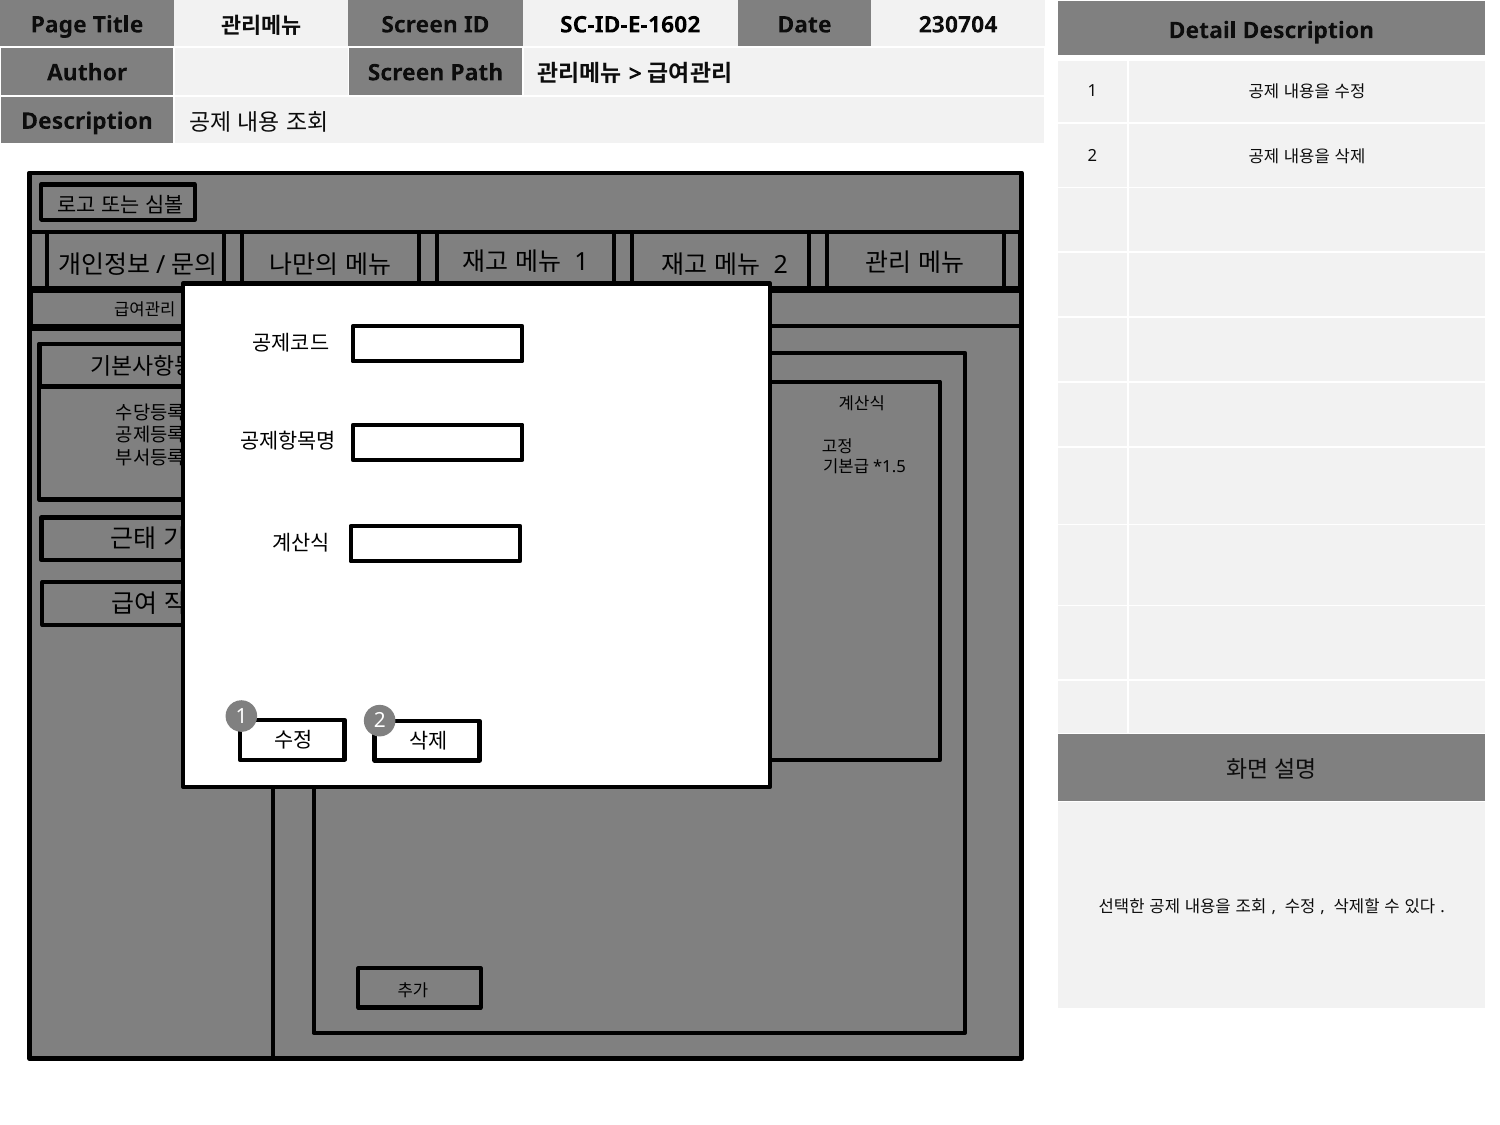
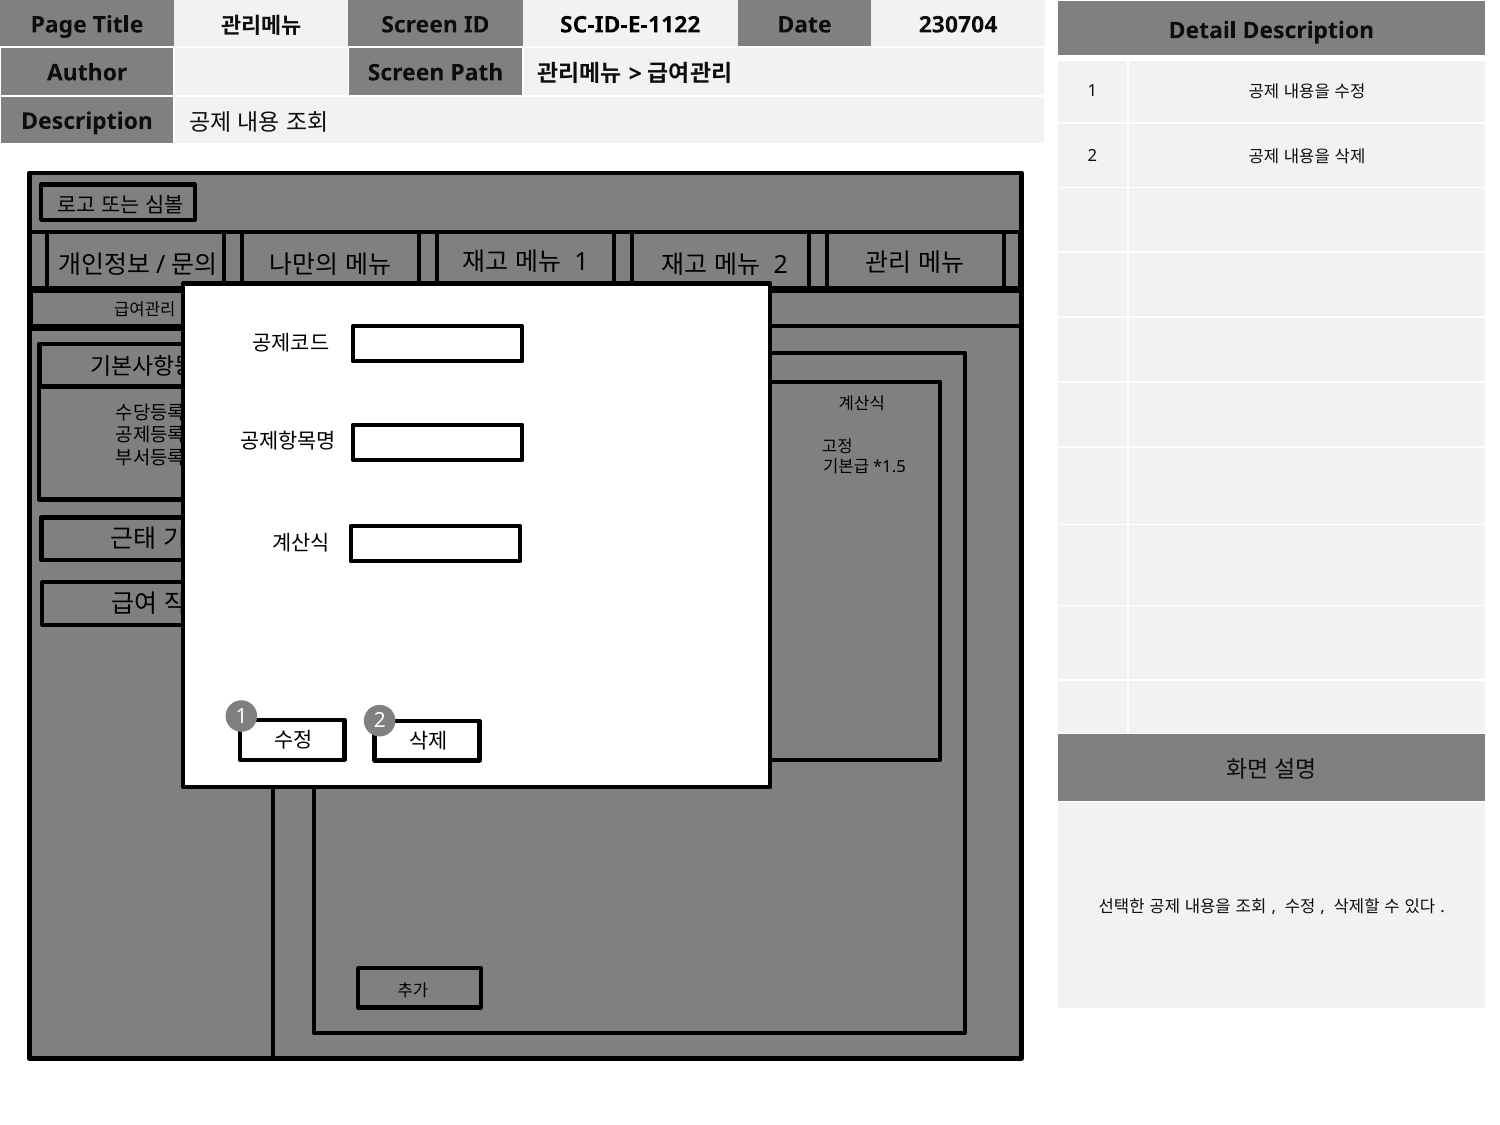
SC-ID-E-1602: SC-ID-E-1602 -> SC-ID-E-1122
